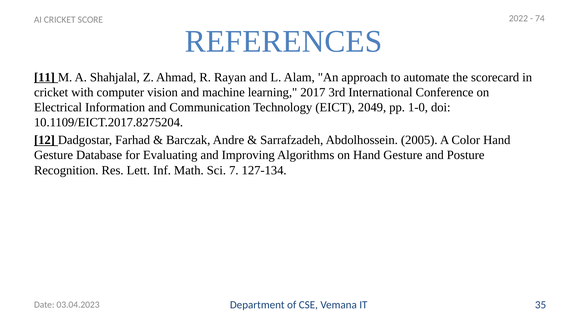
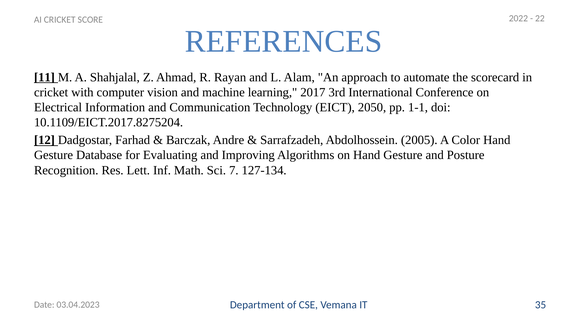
74: 74 -> 22
2049: 2049 -> 2050
1-0: 1-0 -> 1-1
